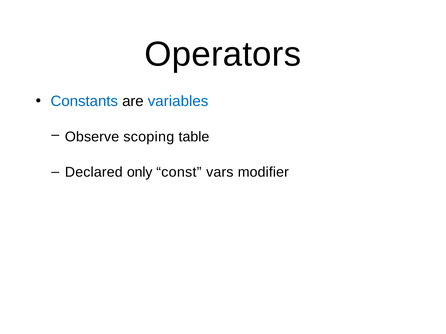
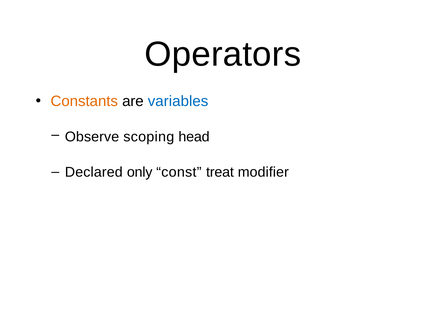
Constants colour: blue -> orange
table: table -> head
vars: vars -> treat
